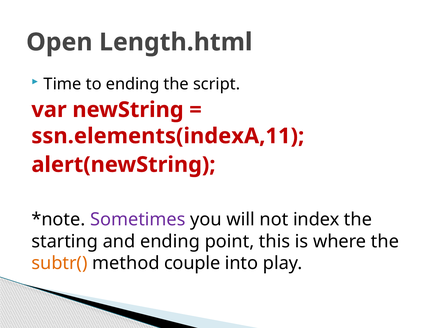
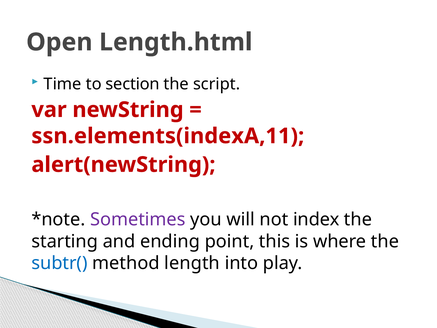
to ending: ending -> section
subtr( colour: orange -> blue
couple: couple -> length
